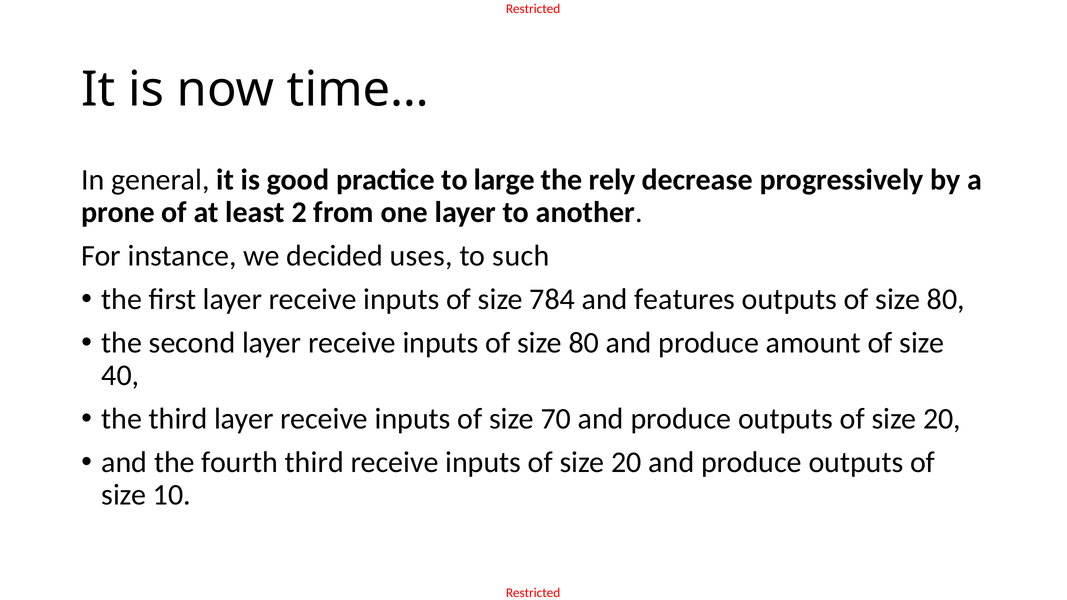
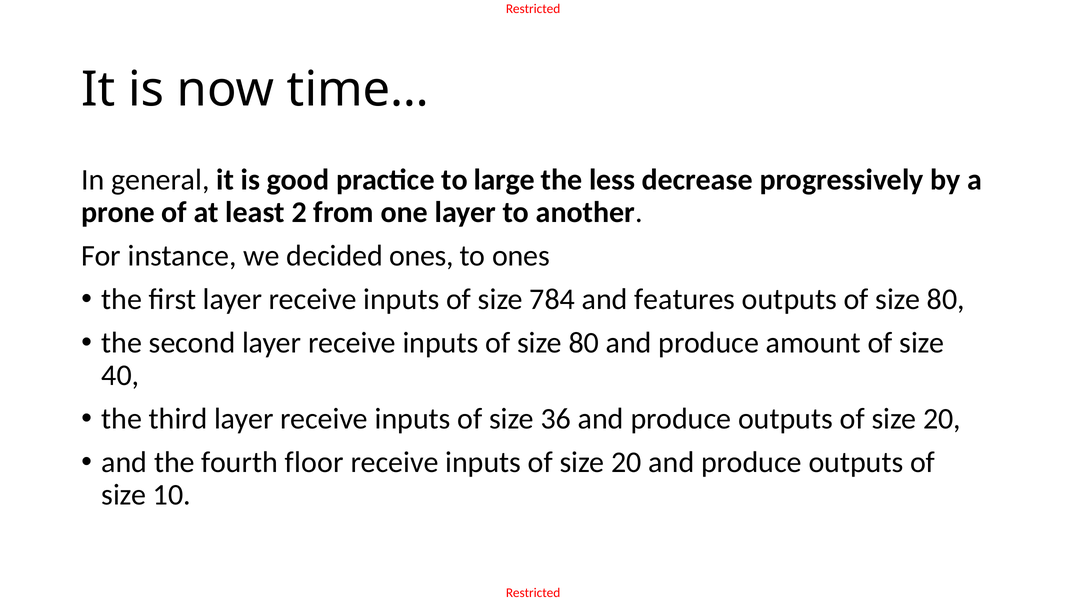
rely: rely -> less
decided uses: uses -> ones
to such: such -> ones
70: 70 -> 36
fourth third: third -> floor
